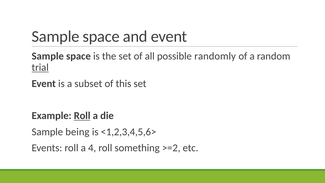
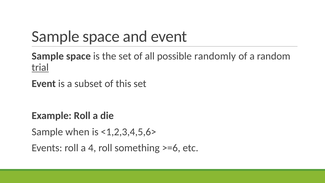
Roll at (82, 116) underline: present -> none
being: being -> when
>=2: >=2 -> >=6
